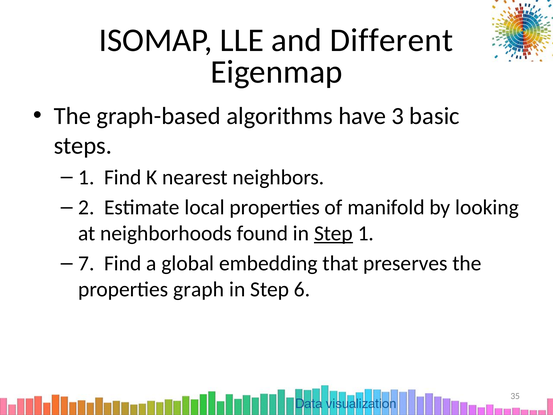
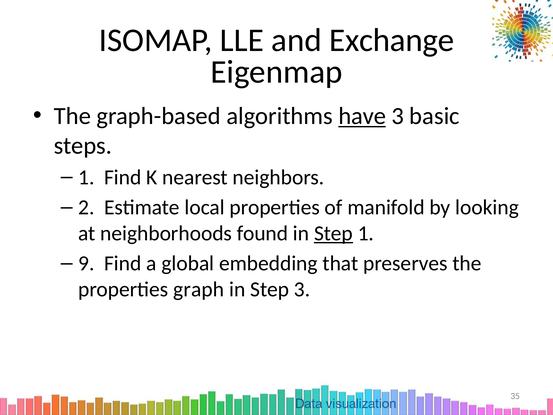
Different: Different -> Exchange
have underline: none -> present
7: 7 -> 9
Step 6: 6 -> 3
